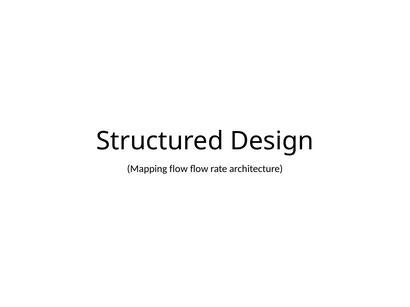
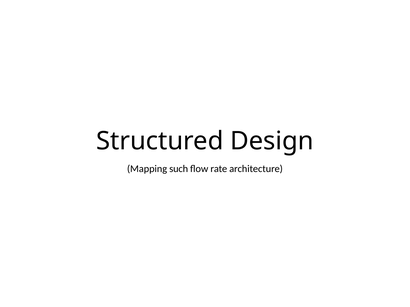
Mapping flow: flow -> such
